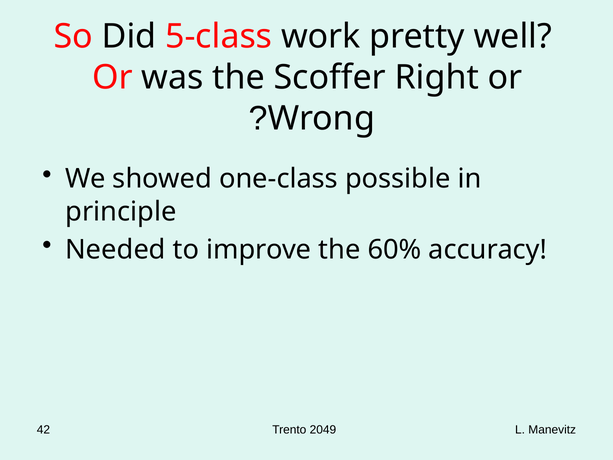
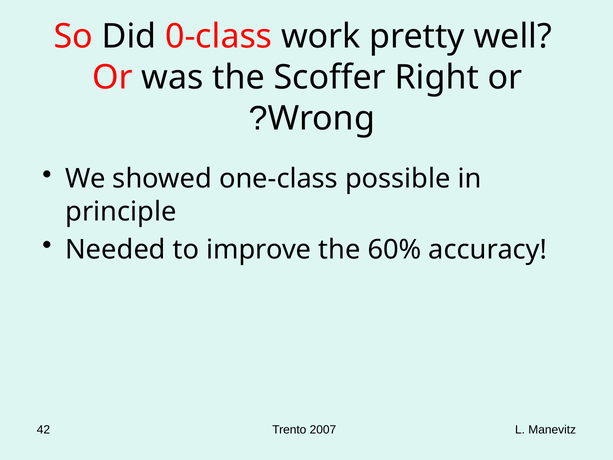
5-class: 5-class -> 0-class
2049: 2049 -> 2007
